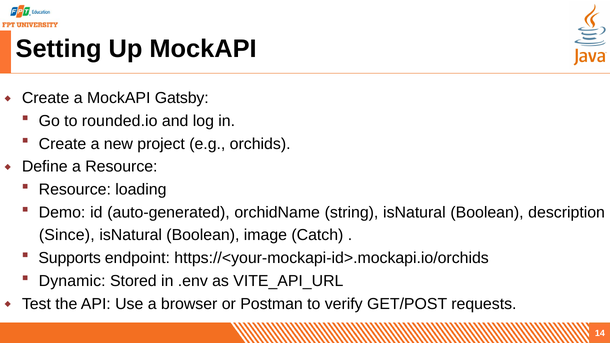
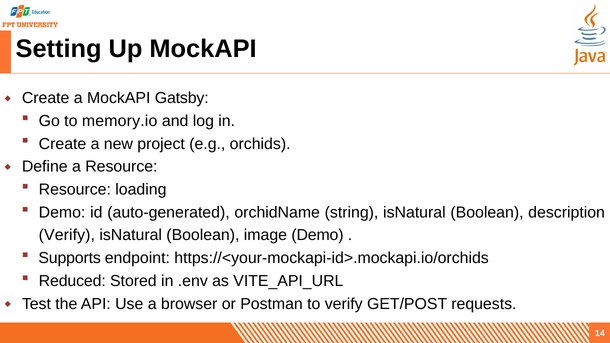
rounded.io: rounded.io -> memory.io
Since at (67, 235): Since -> Verify
image Catch: Catch -> Demo
Dynamic: Dynamic -> Reduced
